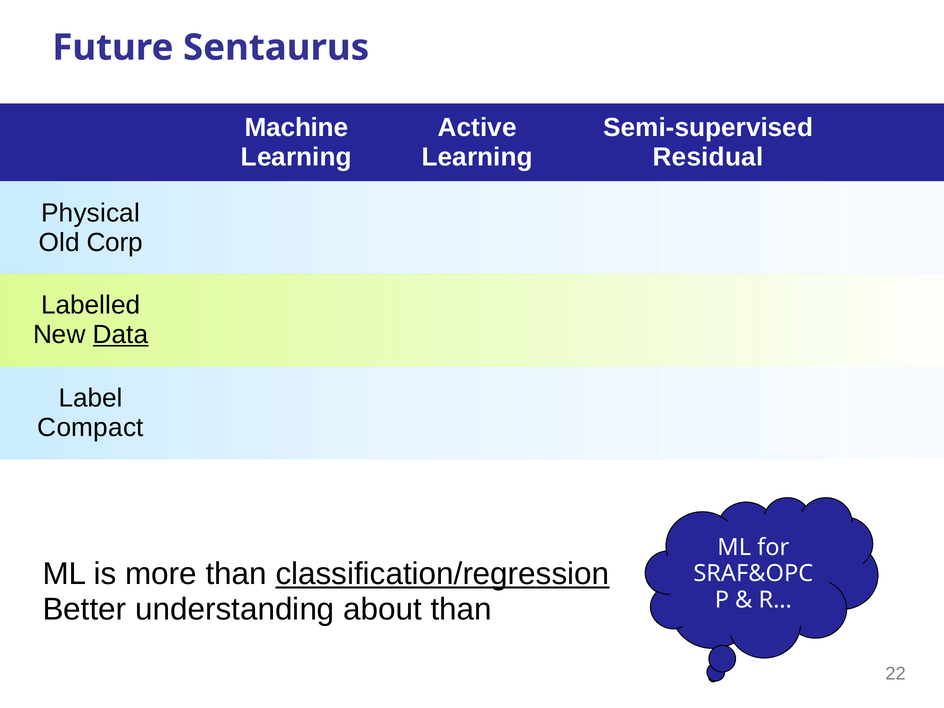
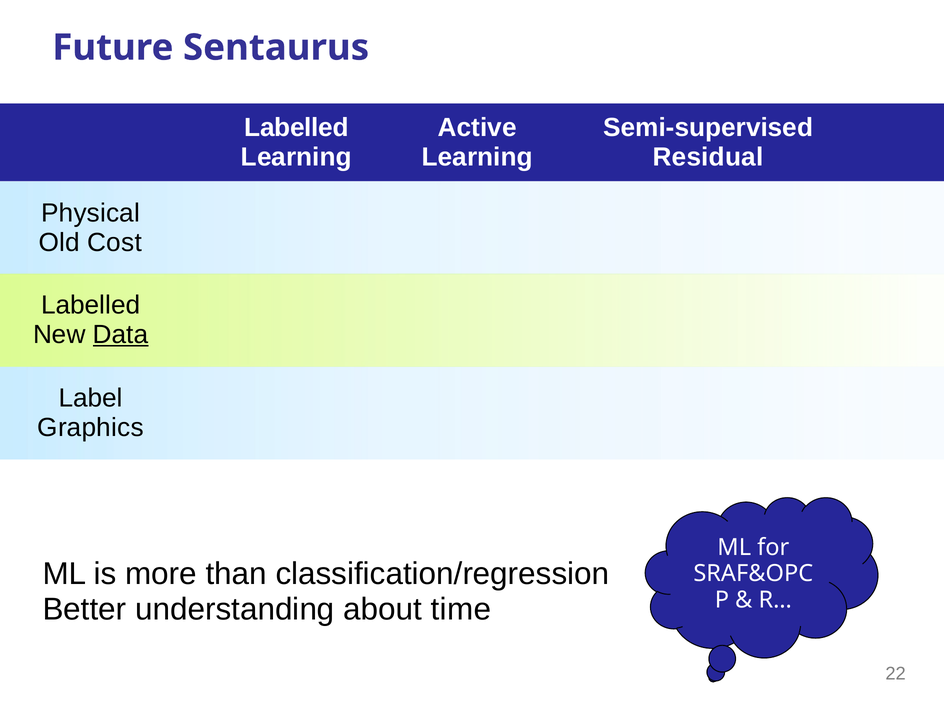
Machine at (296, 128): Machine -> Labelled
Corp: Corp -> Cost
Compact: Compact -> Graphics
classification/regression underline: present -> none
about than: than -> time
